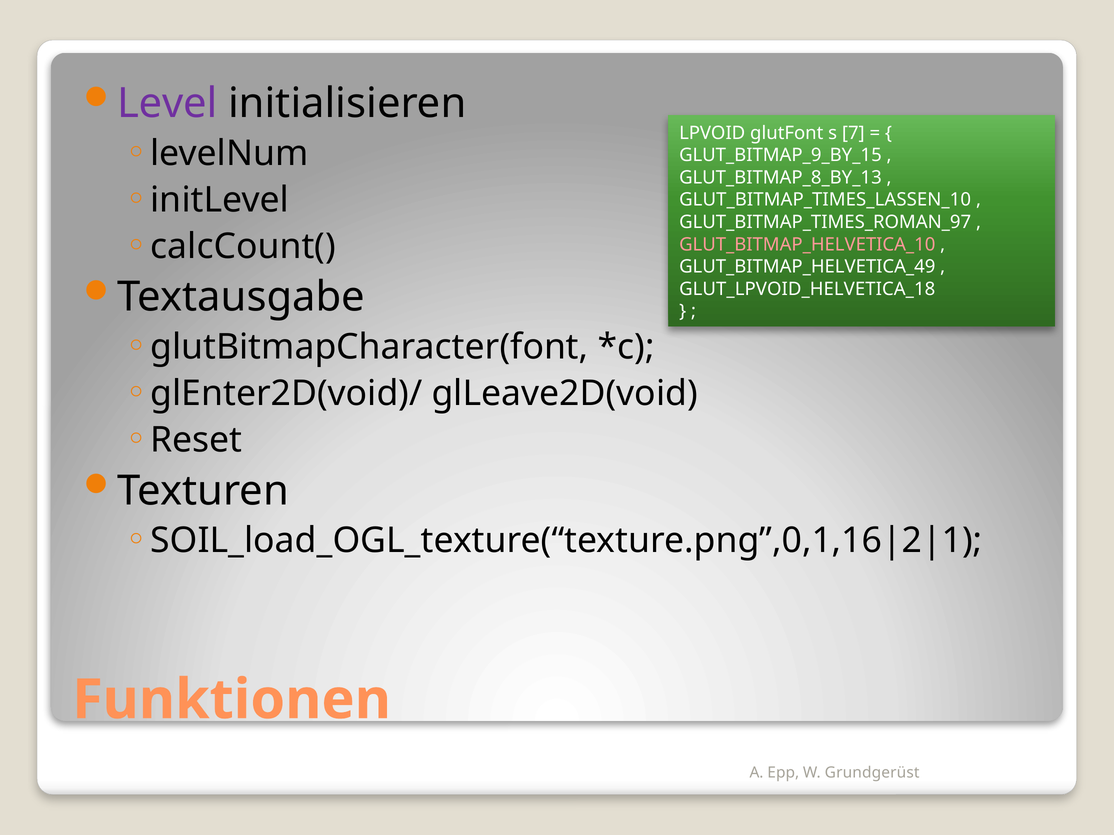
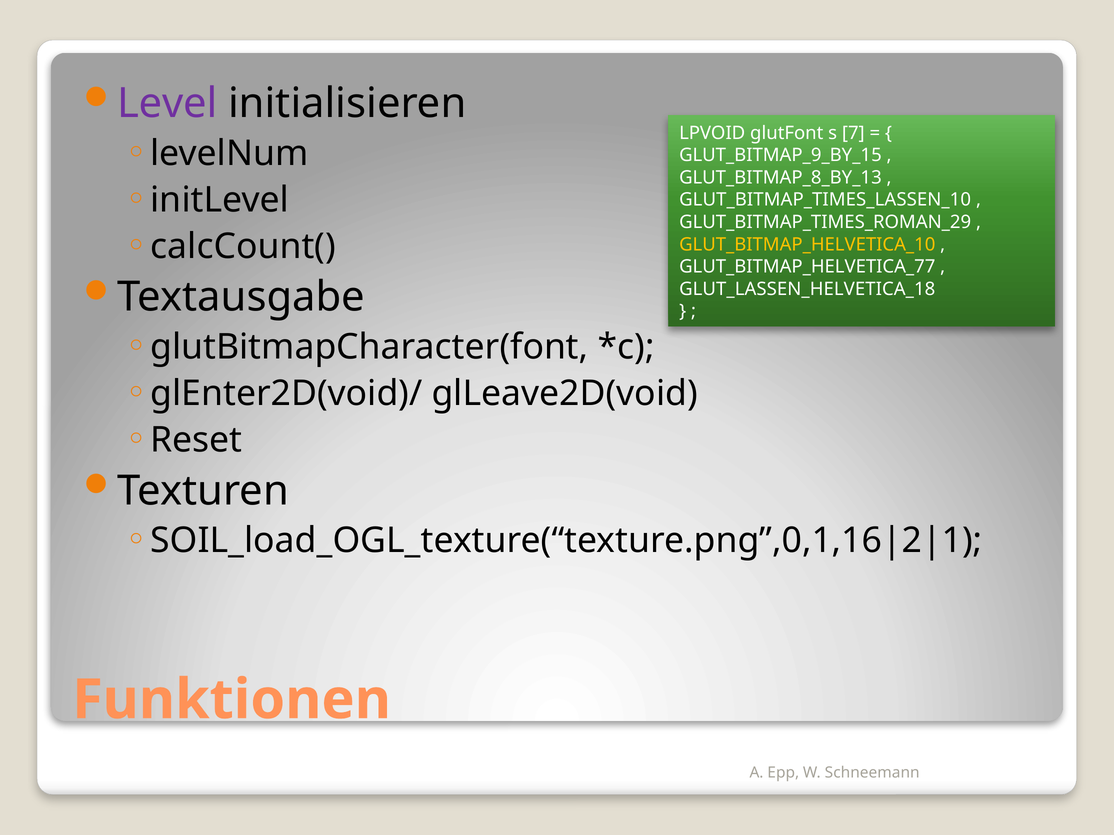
GLUT_BITMAP_TIMES_ROMAN_97: GLUT_BITMAP_TIMES_ROMAN_97 -> GLUT_BITMAP_TIMES_ROMAN_29
GLUT_BITMAP_HELVETICA_10 colour: pink -> yellow
GLUT_BITMAP_HELVETICA_49: GLUT_BITMAP_HELVETICA_49 -> GLUT_BITMAP_HELVETICA_77
GLUT_LPVOID_HELVETICA_18: GLUT_LPVOID_HELVETICA_18 -> GLUT_LASSEN_HELVETICA_18
Grundgerüst: Grundgerüst -> Schneemann
